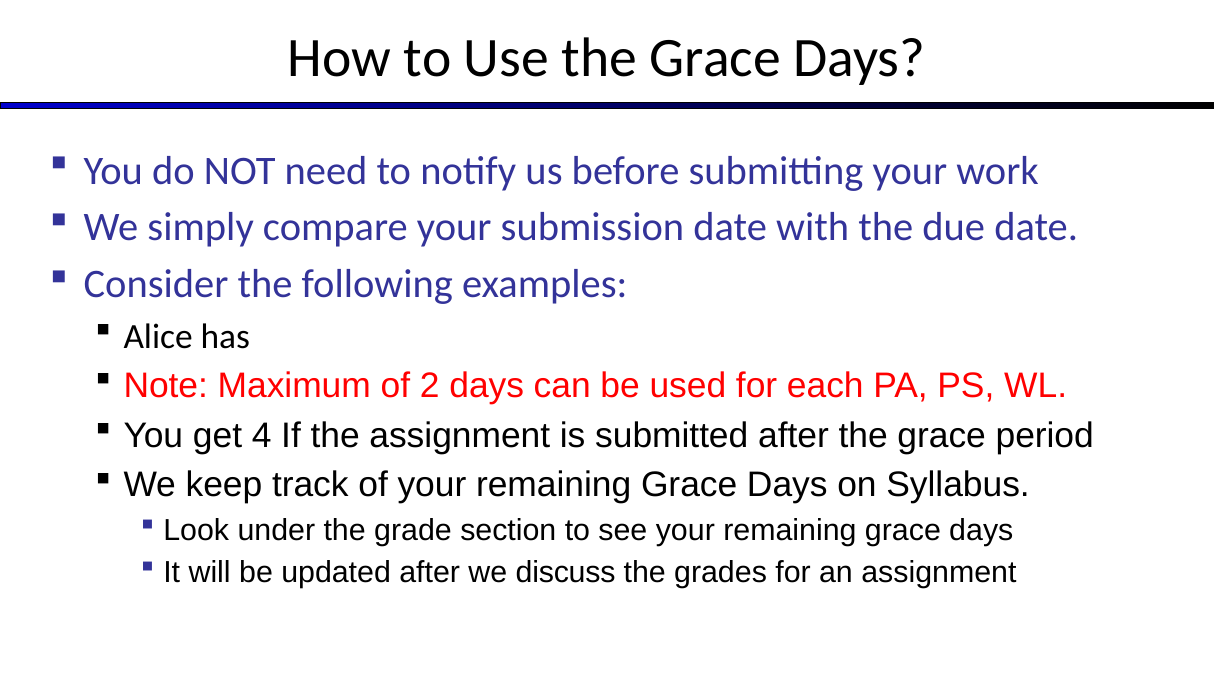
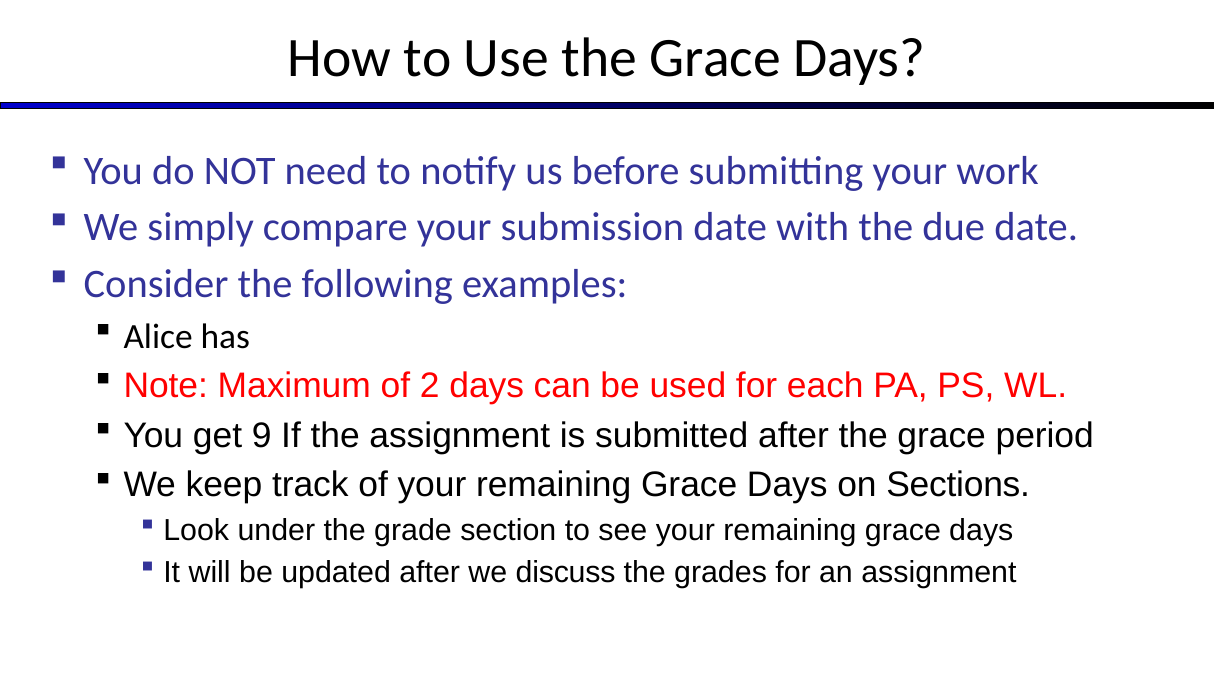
4: 4 -> 9
Syllabus: Syllabus -> Sections
